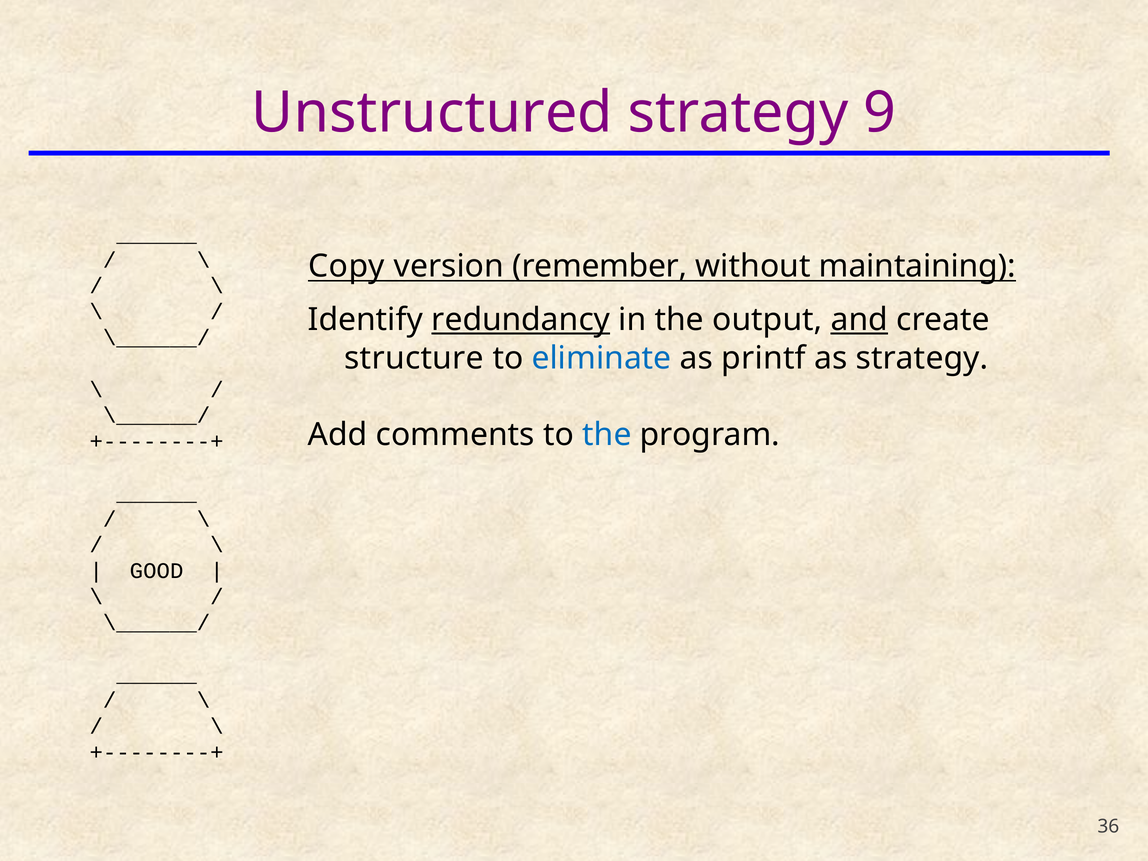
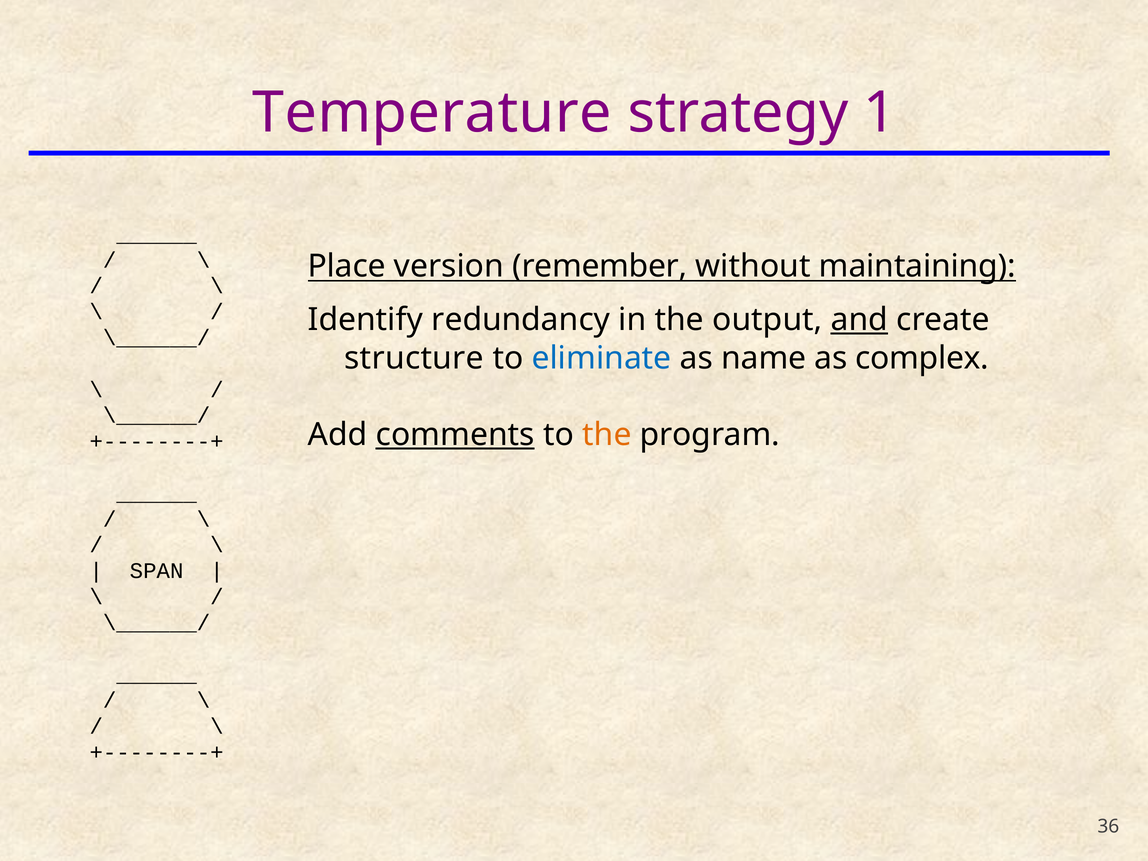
Unstructured: Unstructured -> Temperature
9: 9 -> 1
Copy: Copy -> Place
redundancy underline: present -> none
printf: printf -> name
as strategy: strategy -> complex
comments underline: none -> present
the at (607, 435) colour: blue -> orange
GOOD: GOOD -> SPAN
